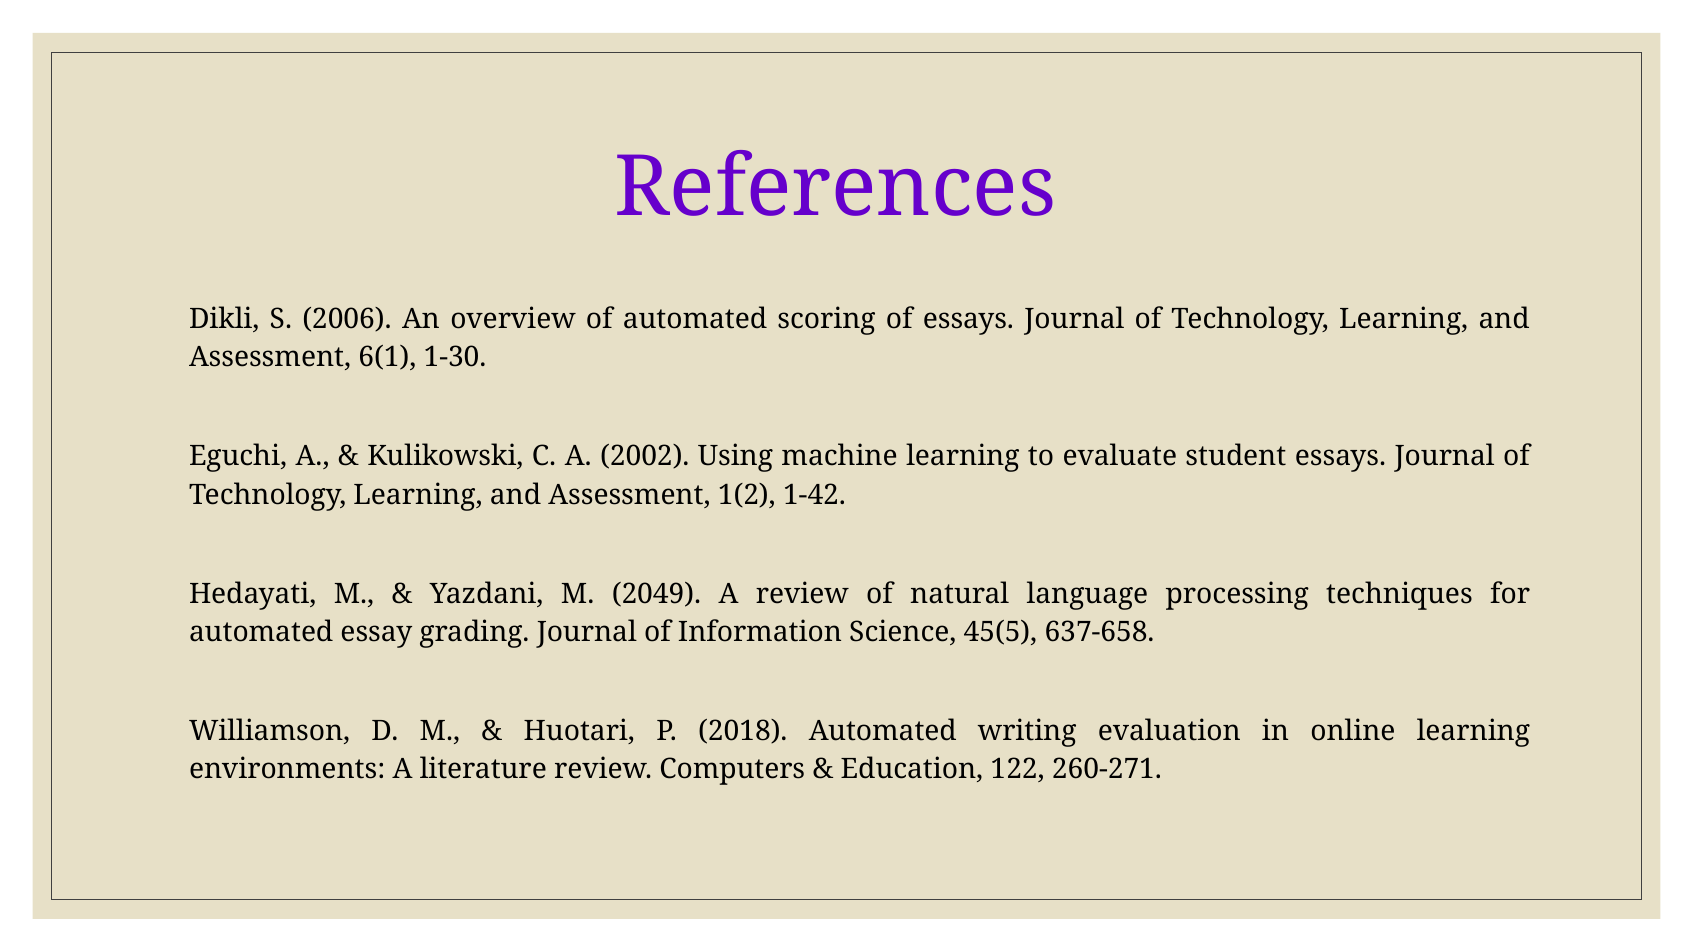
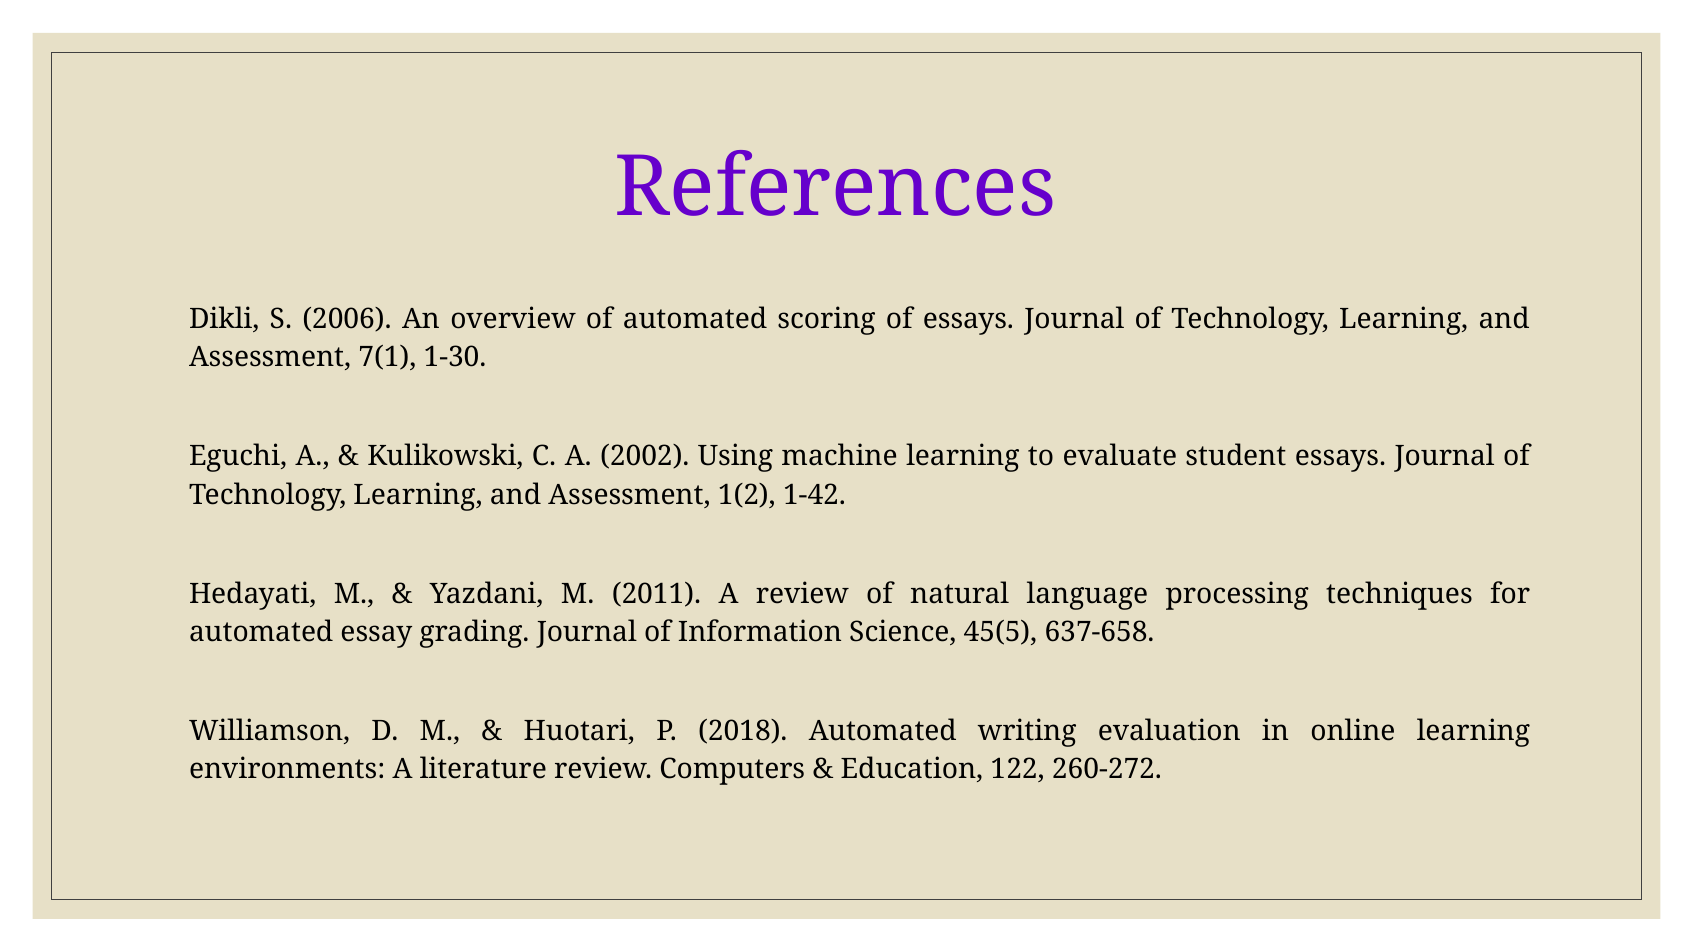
6(1: 6(1 -> 7(1
2049: 2049 -> 2011
260-271: 260-271 -> 260-272
